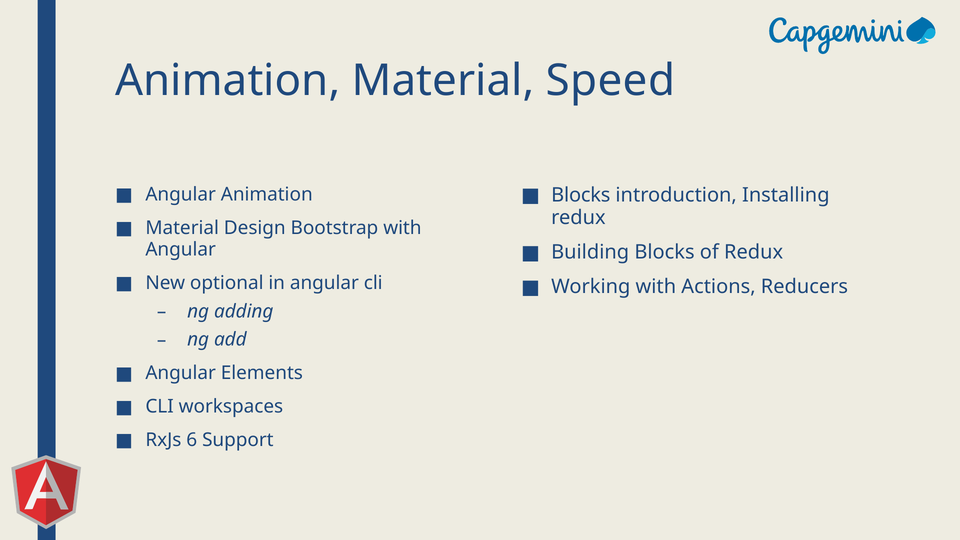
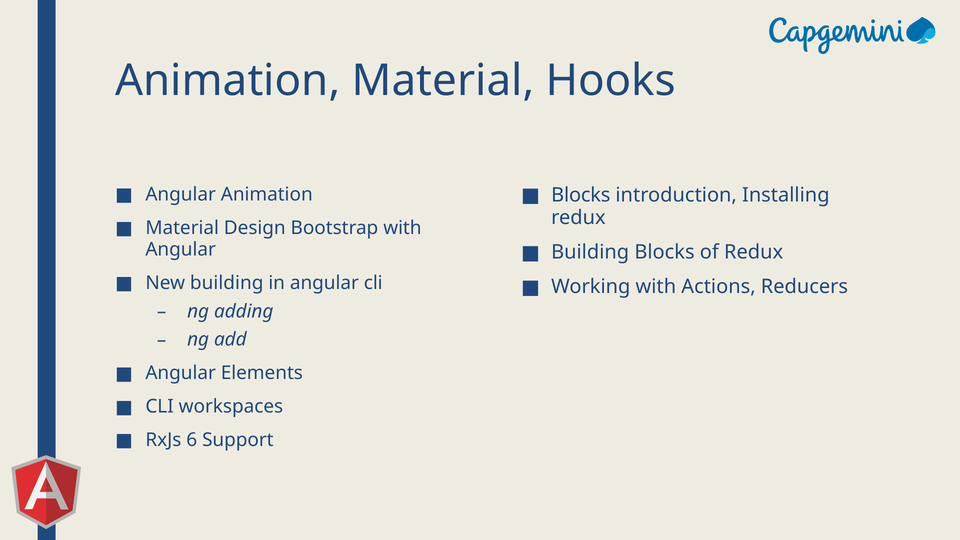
Speed: Speed -> Hooks
New optional: optional -> building
